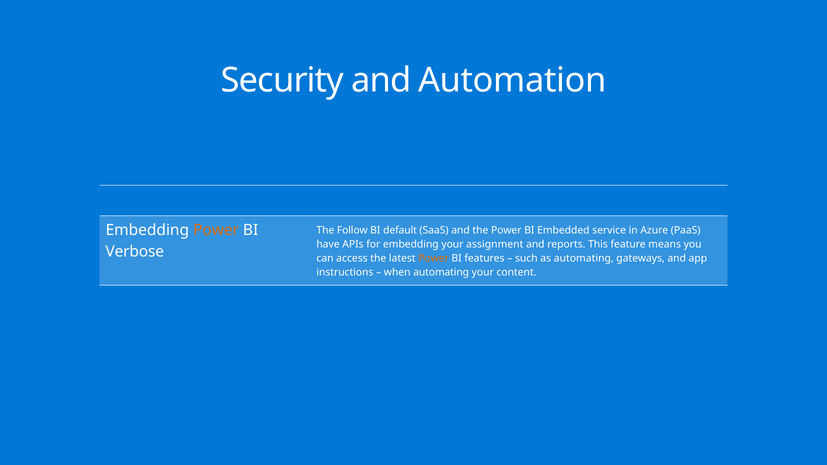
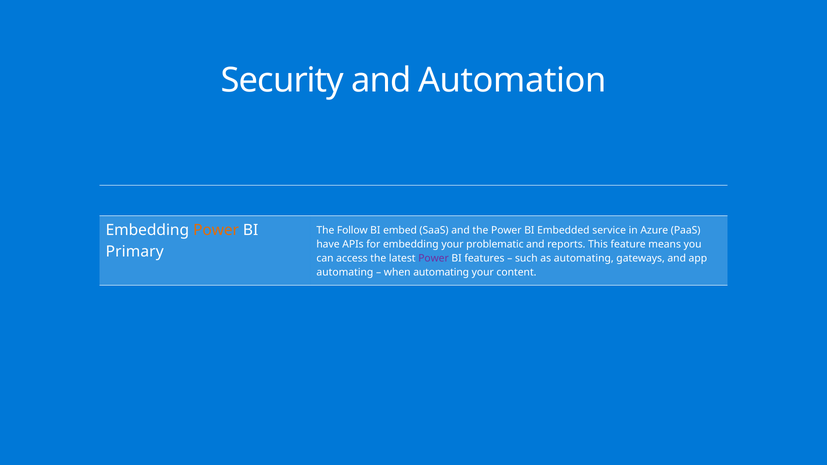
default: default -> embed
assignment: assignment -> problematic
Verbose: Verbose -> Primary
Power at (434, 258) colour: orange -> purple
instructions at (345, 272): instructions -> automating
